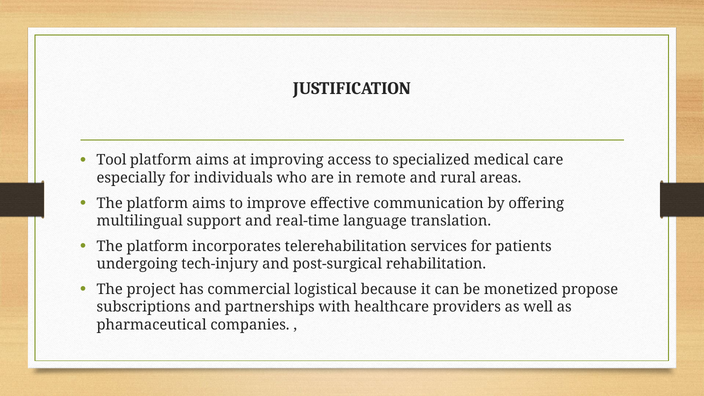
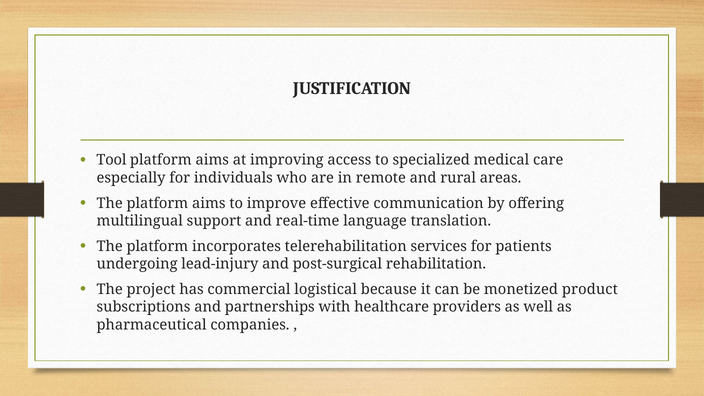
tech-injury: tech-injury -> lead-injury
propose: propose -> product
